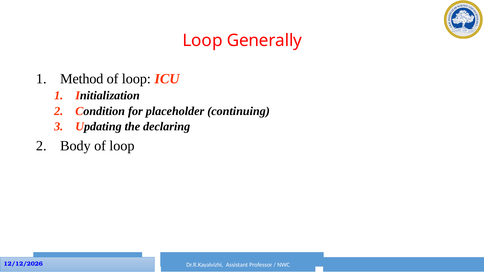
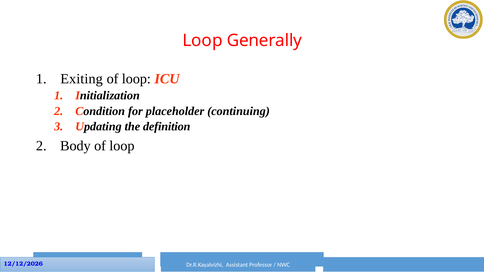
Method: Method -> Exiting
declaring: declaring -> definition
